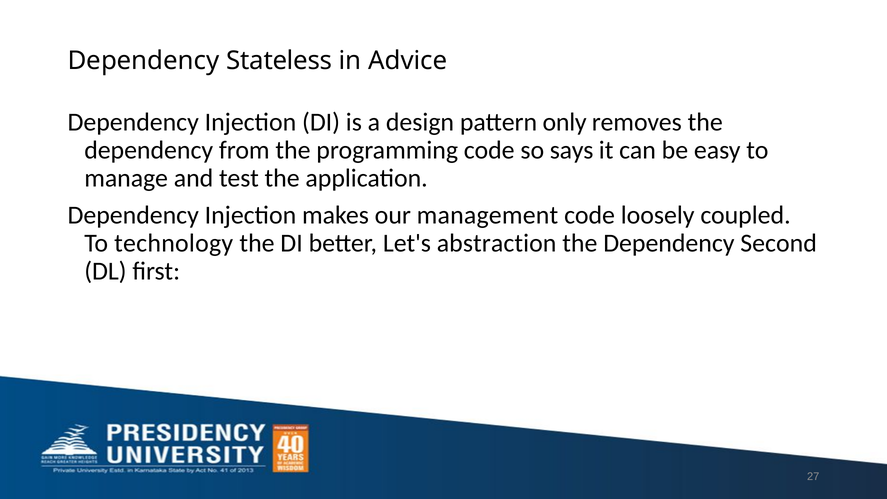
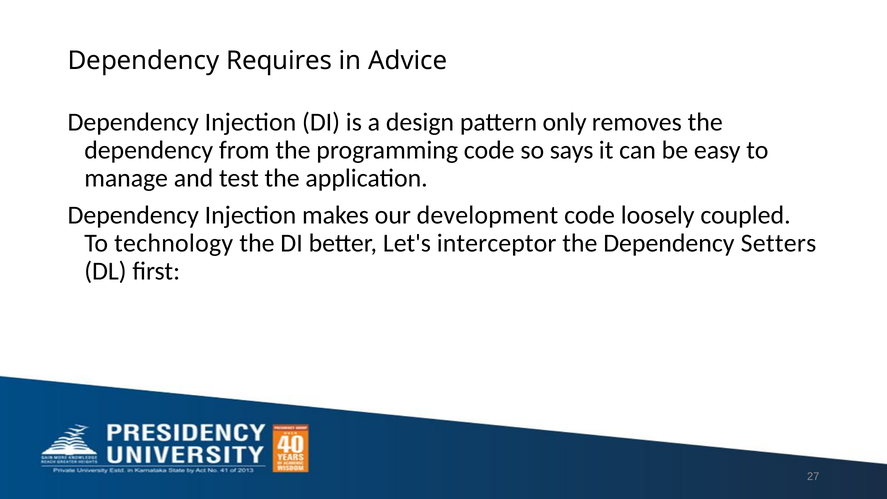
Stateless: Stateless -> Requires
management: management -> development
abstraction: abstraction -> interceptor
Second: Second -> Setters
